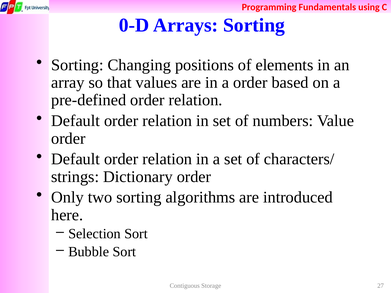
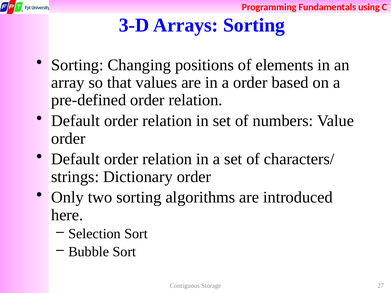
0-D: 0-D -> 3-D
